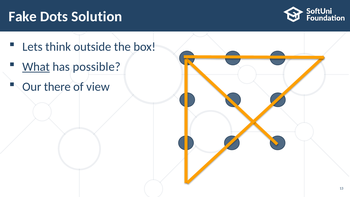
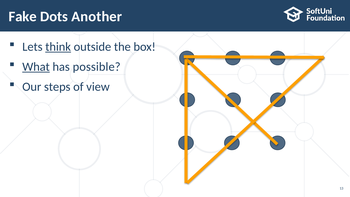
Solution: Solution -> Another
think underline: none -> present
there: there -> steps
